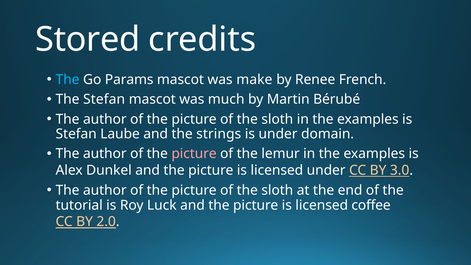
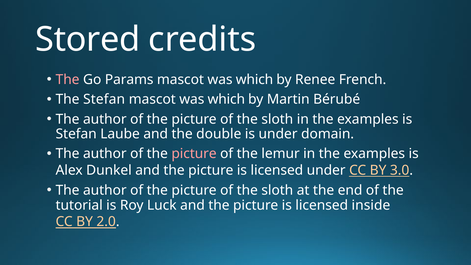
The at (68, 80) colour: light blue -> pink
make at (254, 80): make -> which
much at (226, 99): much -> which
strings: strings -> double
coffee: coffee -> inside
